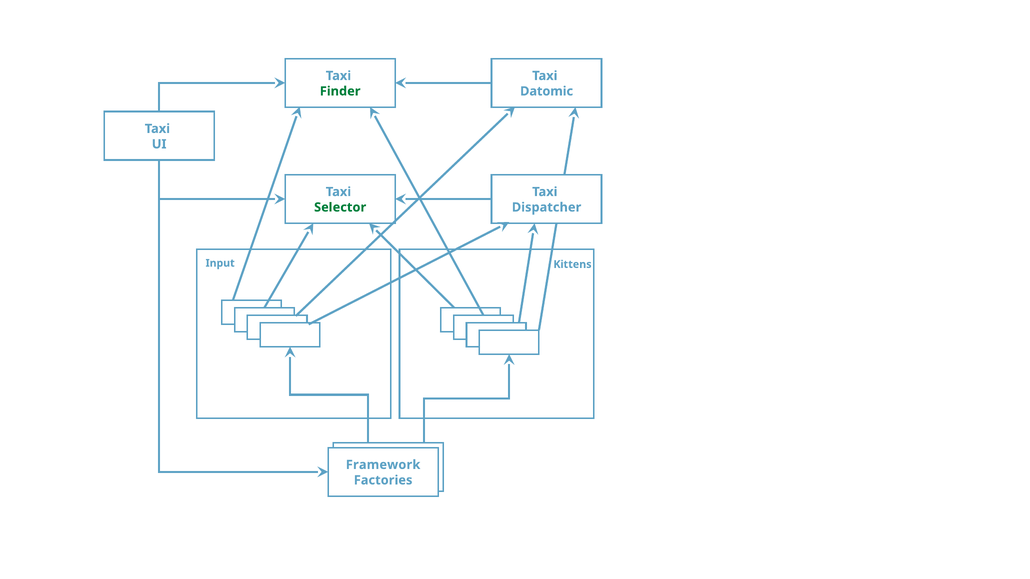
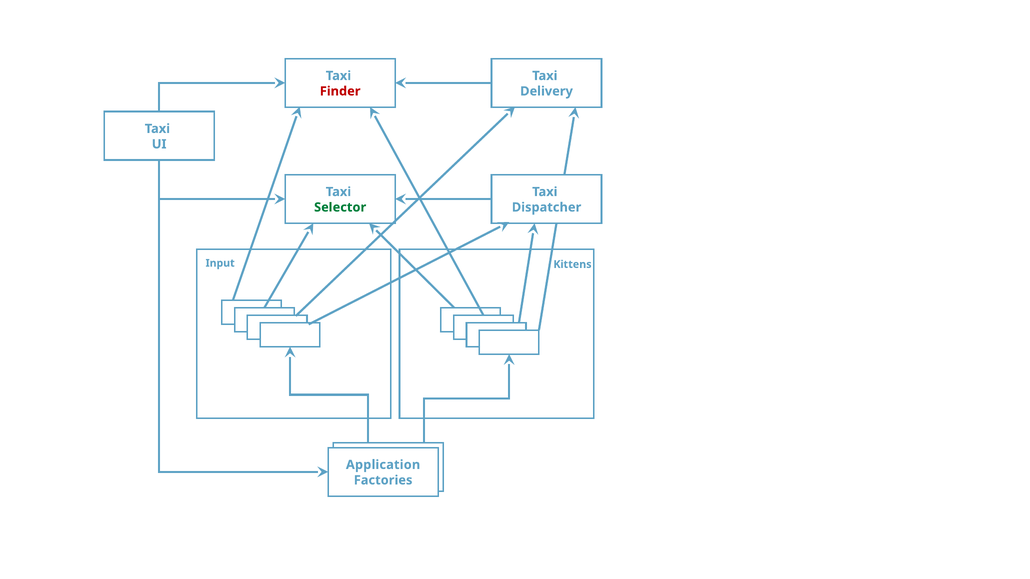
Finder colour: green -> red
Datomic: Datomic -> Delivery
Framework: Framework -> Application
